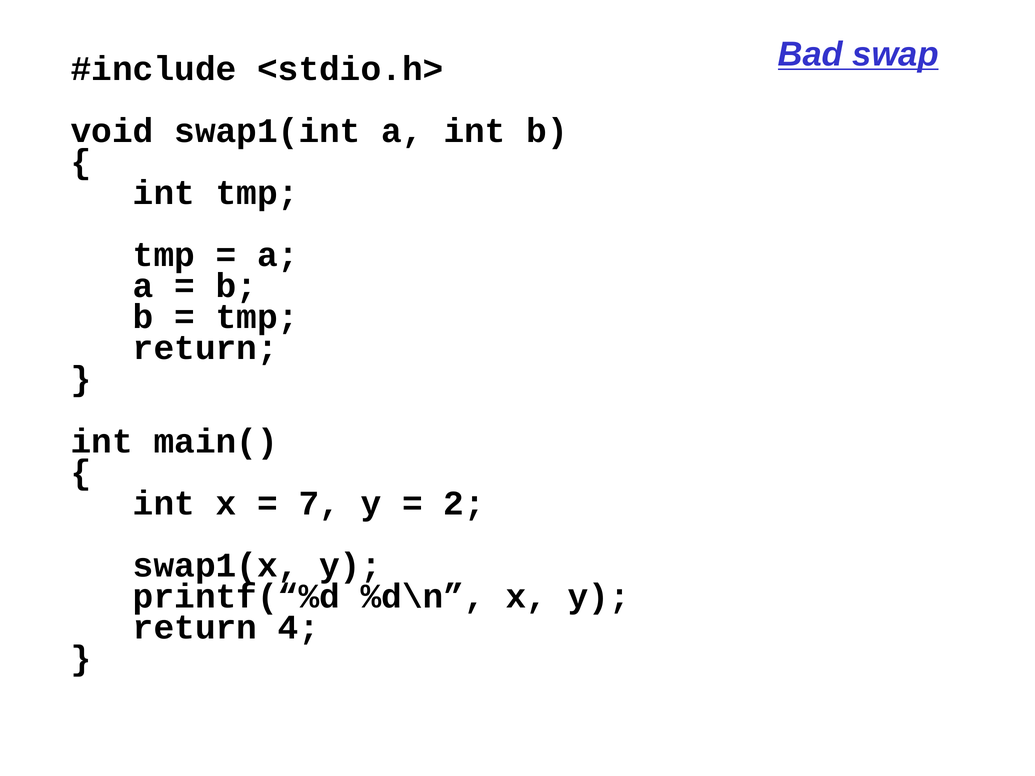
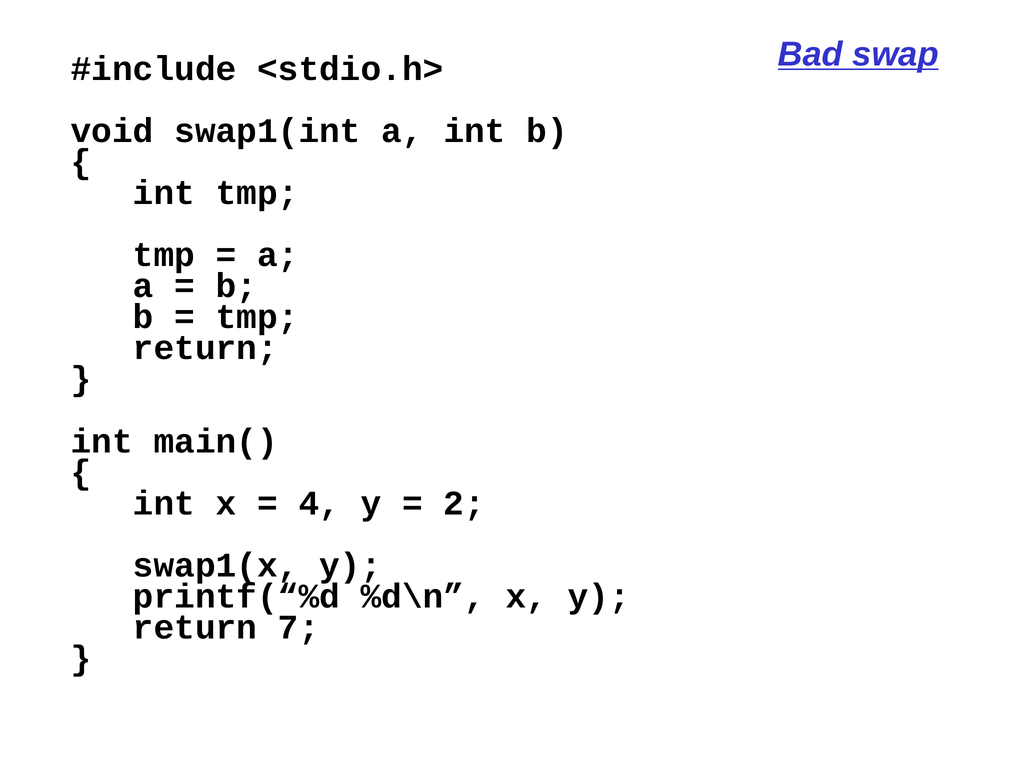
7: 7 -> 4
4: 4 -> 7
